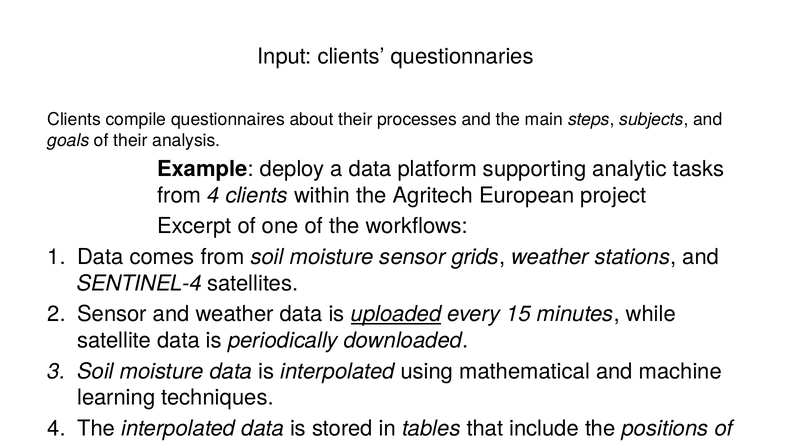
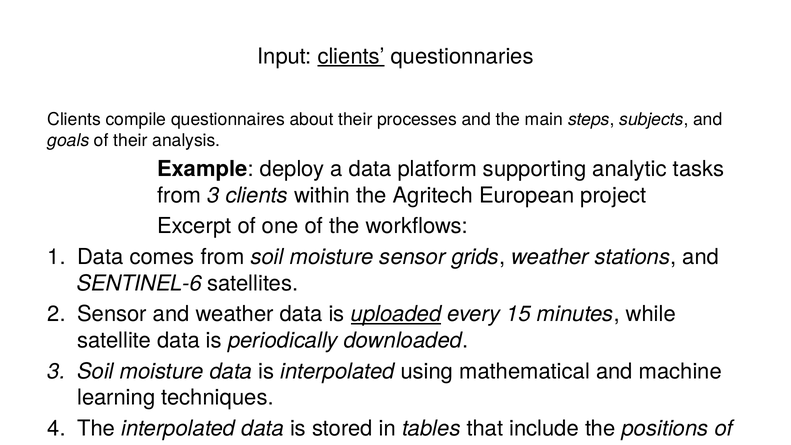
clients at (351, 56) underline: none -> present
from 4: 4 -> 3
SENTINEL-4: SENTINEL-4 -> SENTINEL-6
